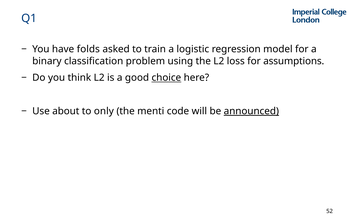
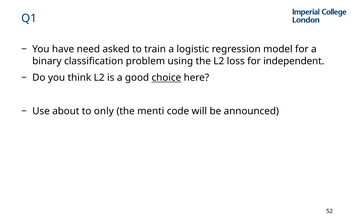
folds: folds -> need
assumptions: assumptions -> independent
announced underline: present -> none
